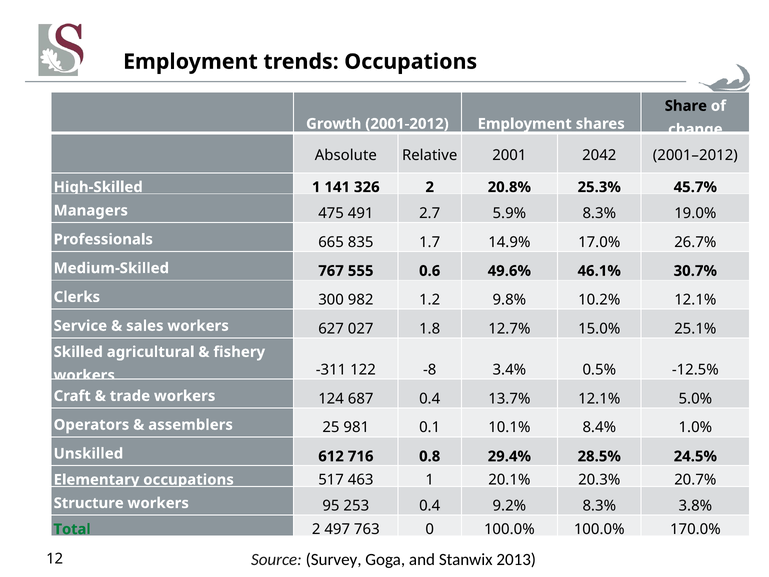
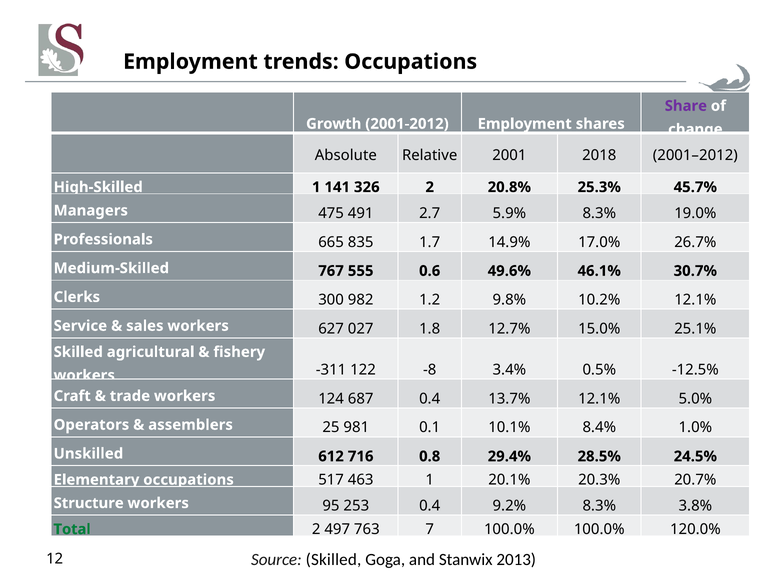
Share colour: black -> purple
2042: 2042 -> 2018
0: 0 -> 7
170.0%: 170.0% -> 120.0%
Source Survey: Survey -> Skilled
